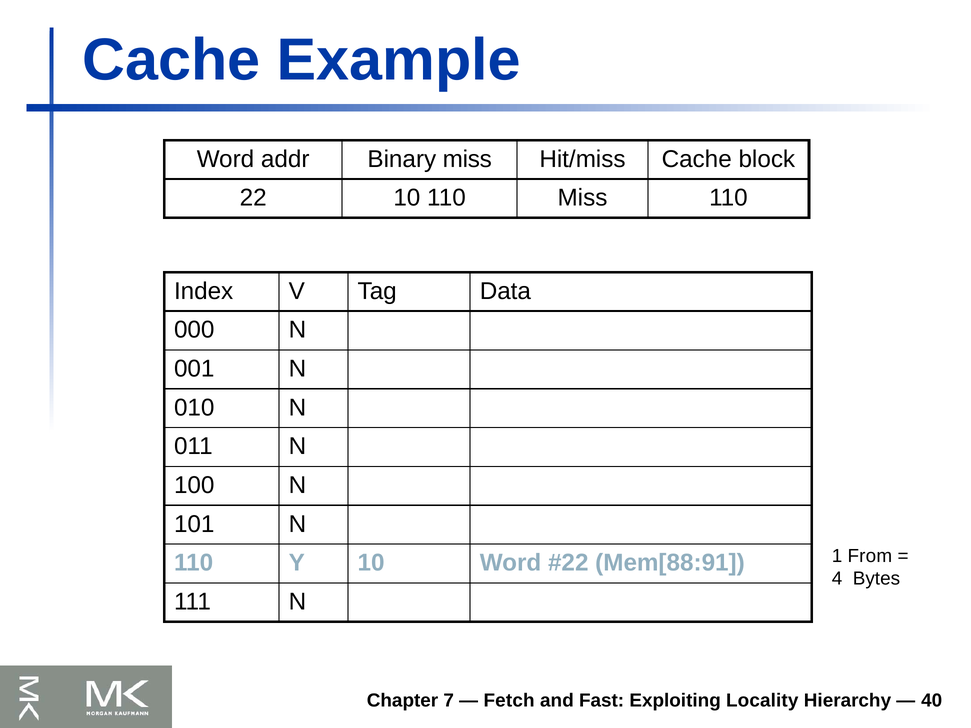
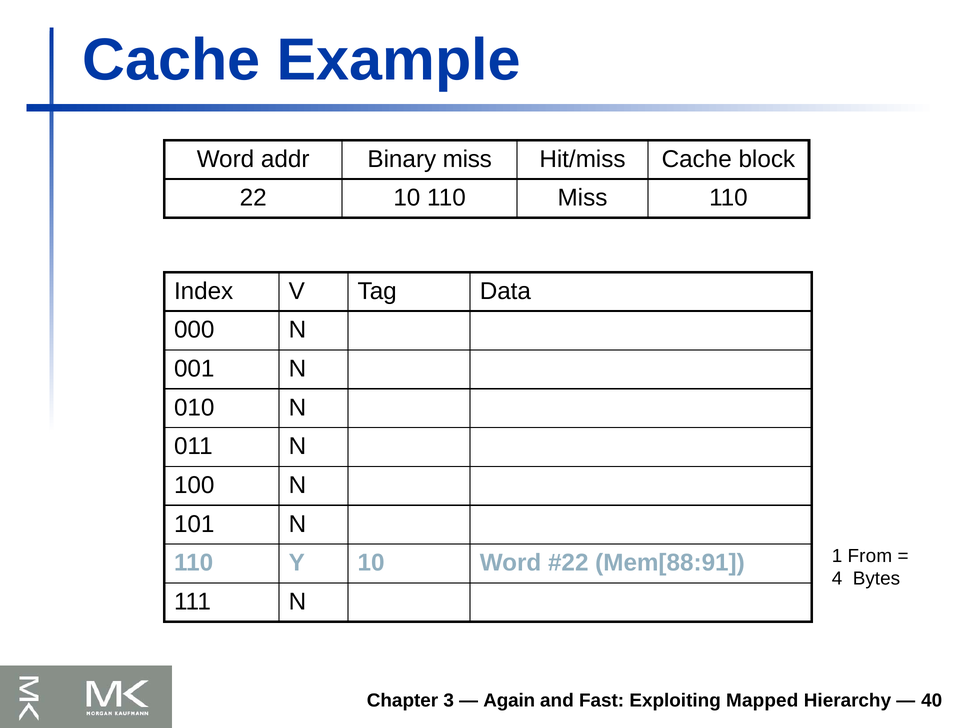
7: 7 -> 3
Fetch: Fetch -> Again
Locality: Locality -> Mapped
